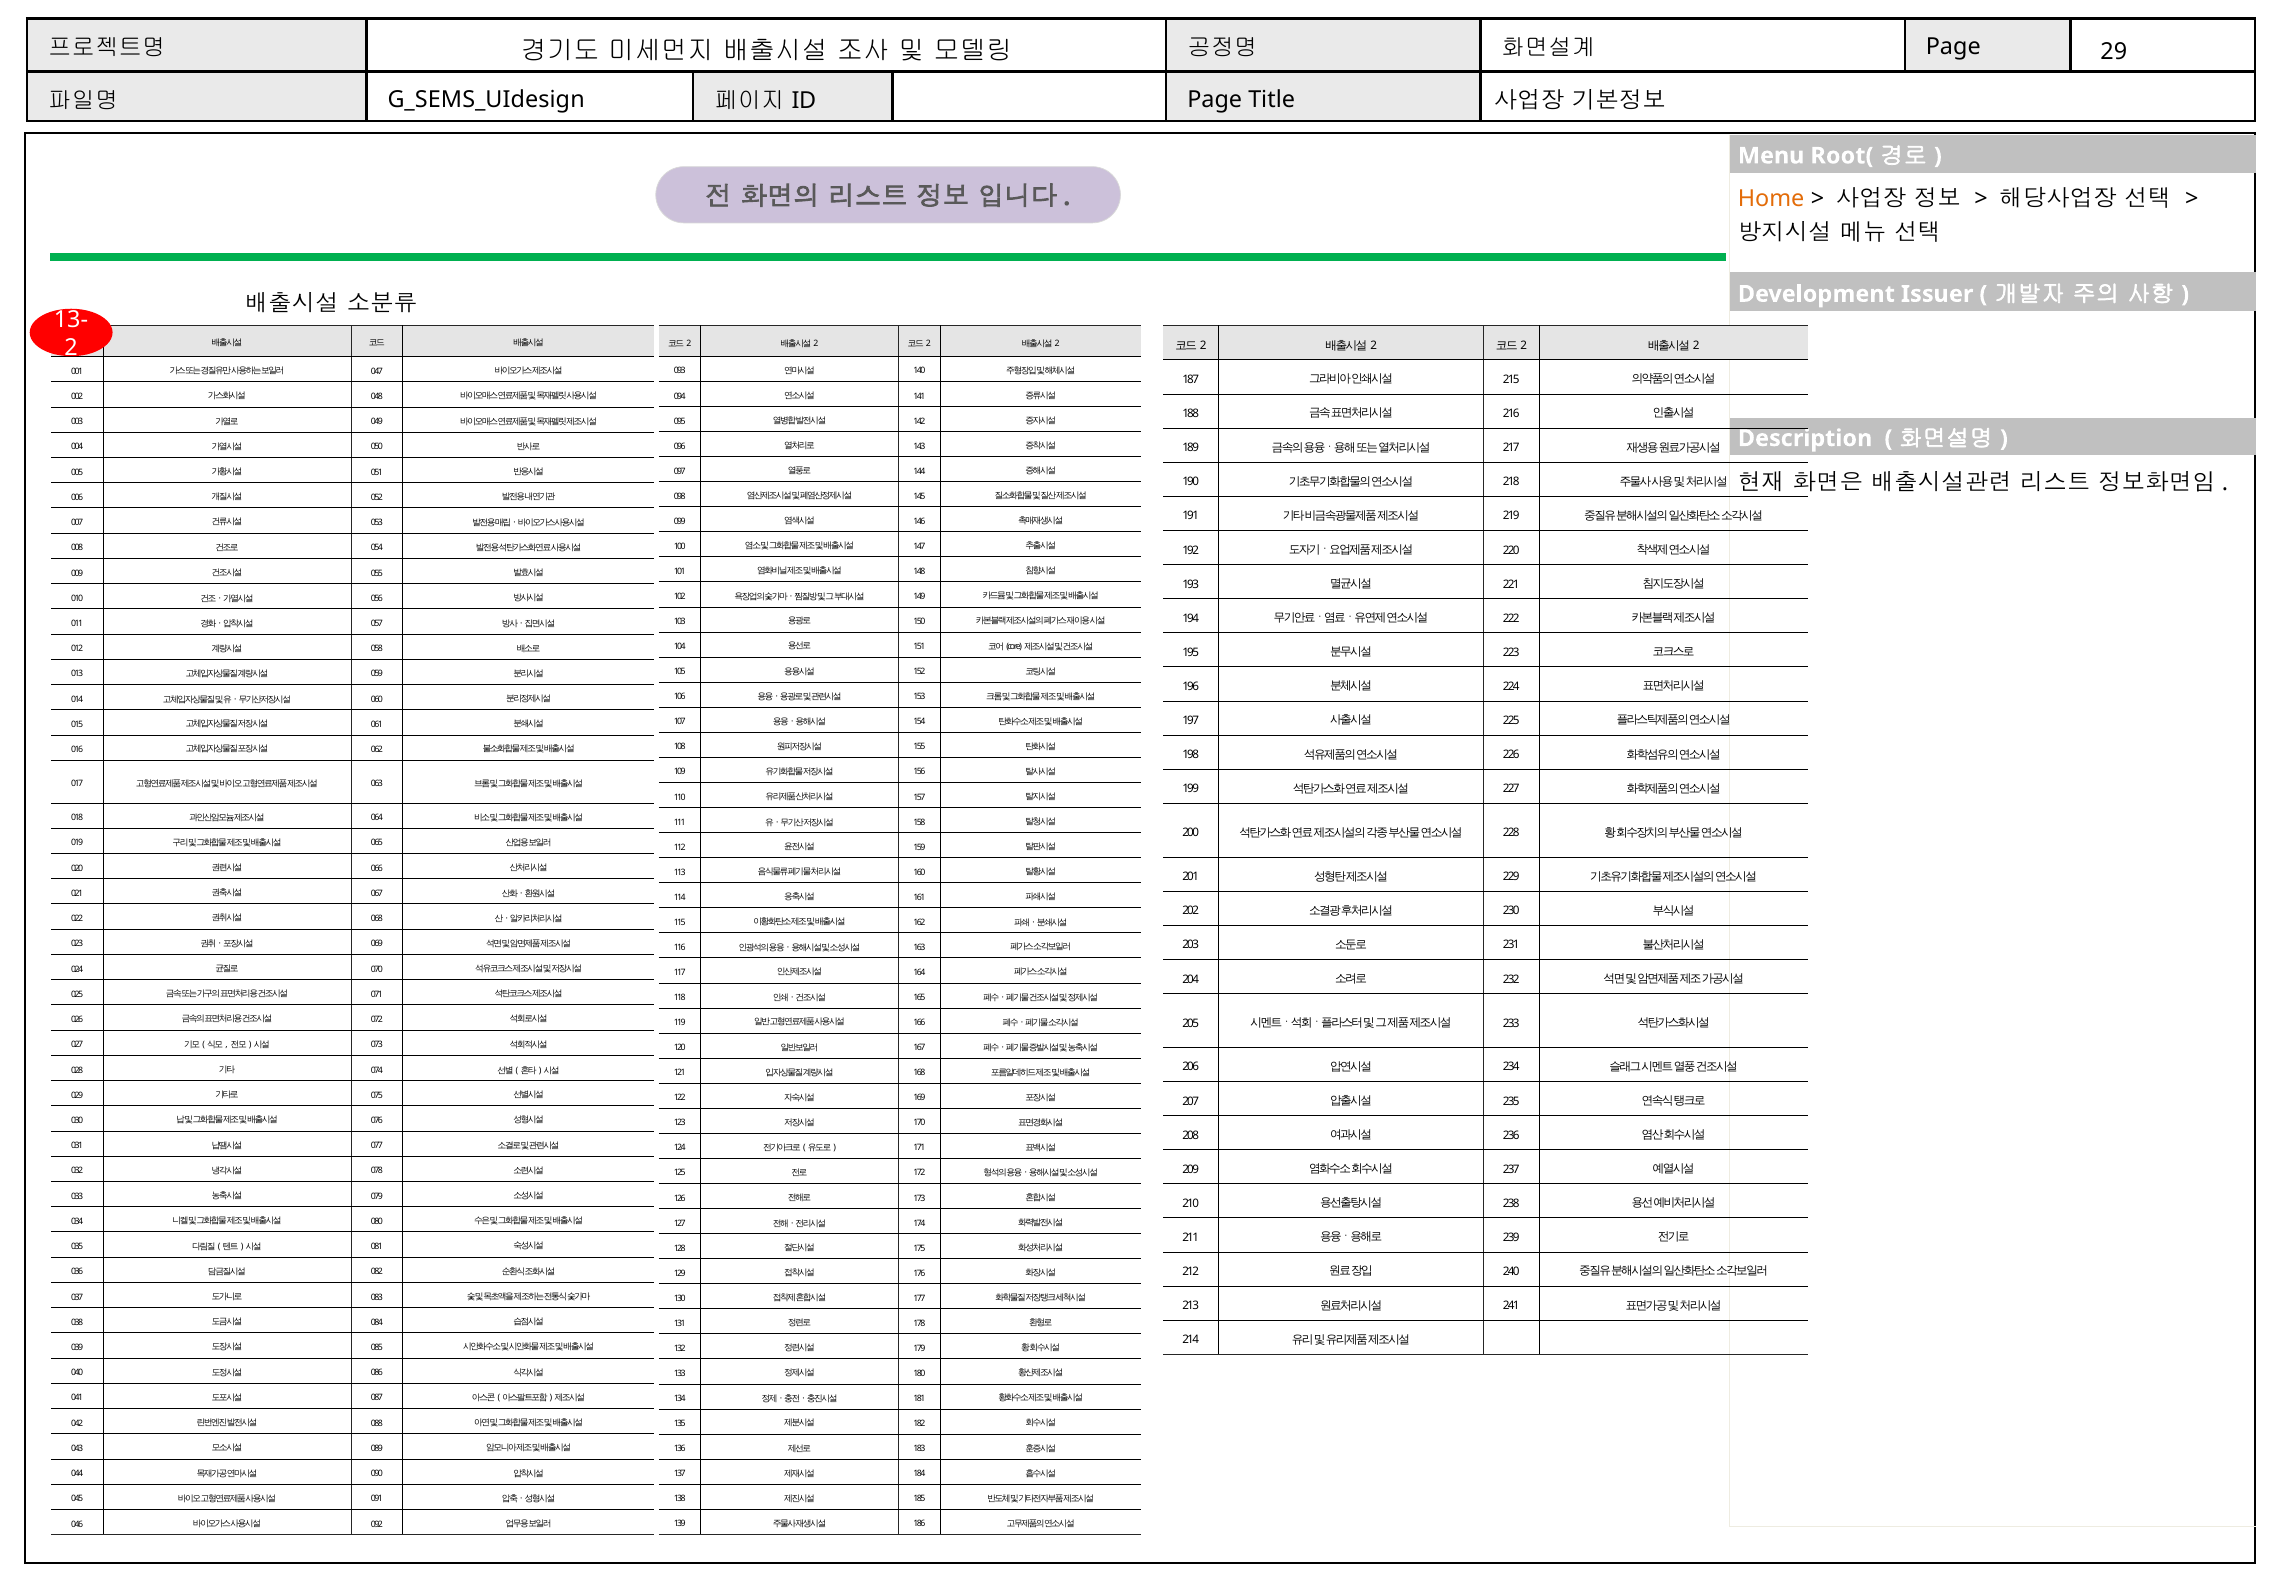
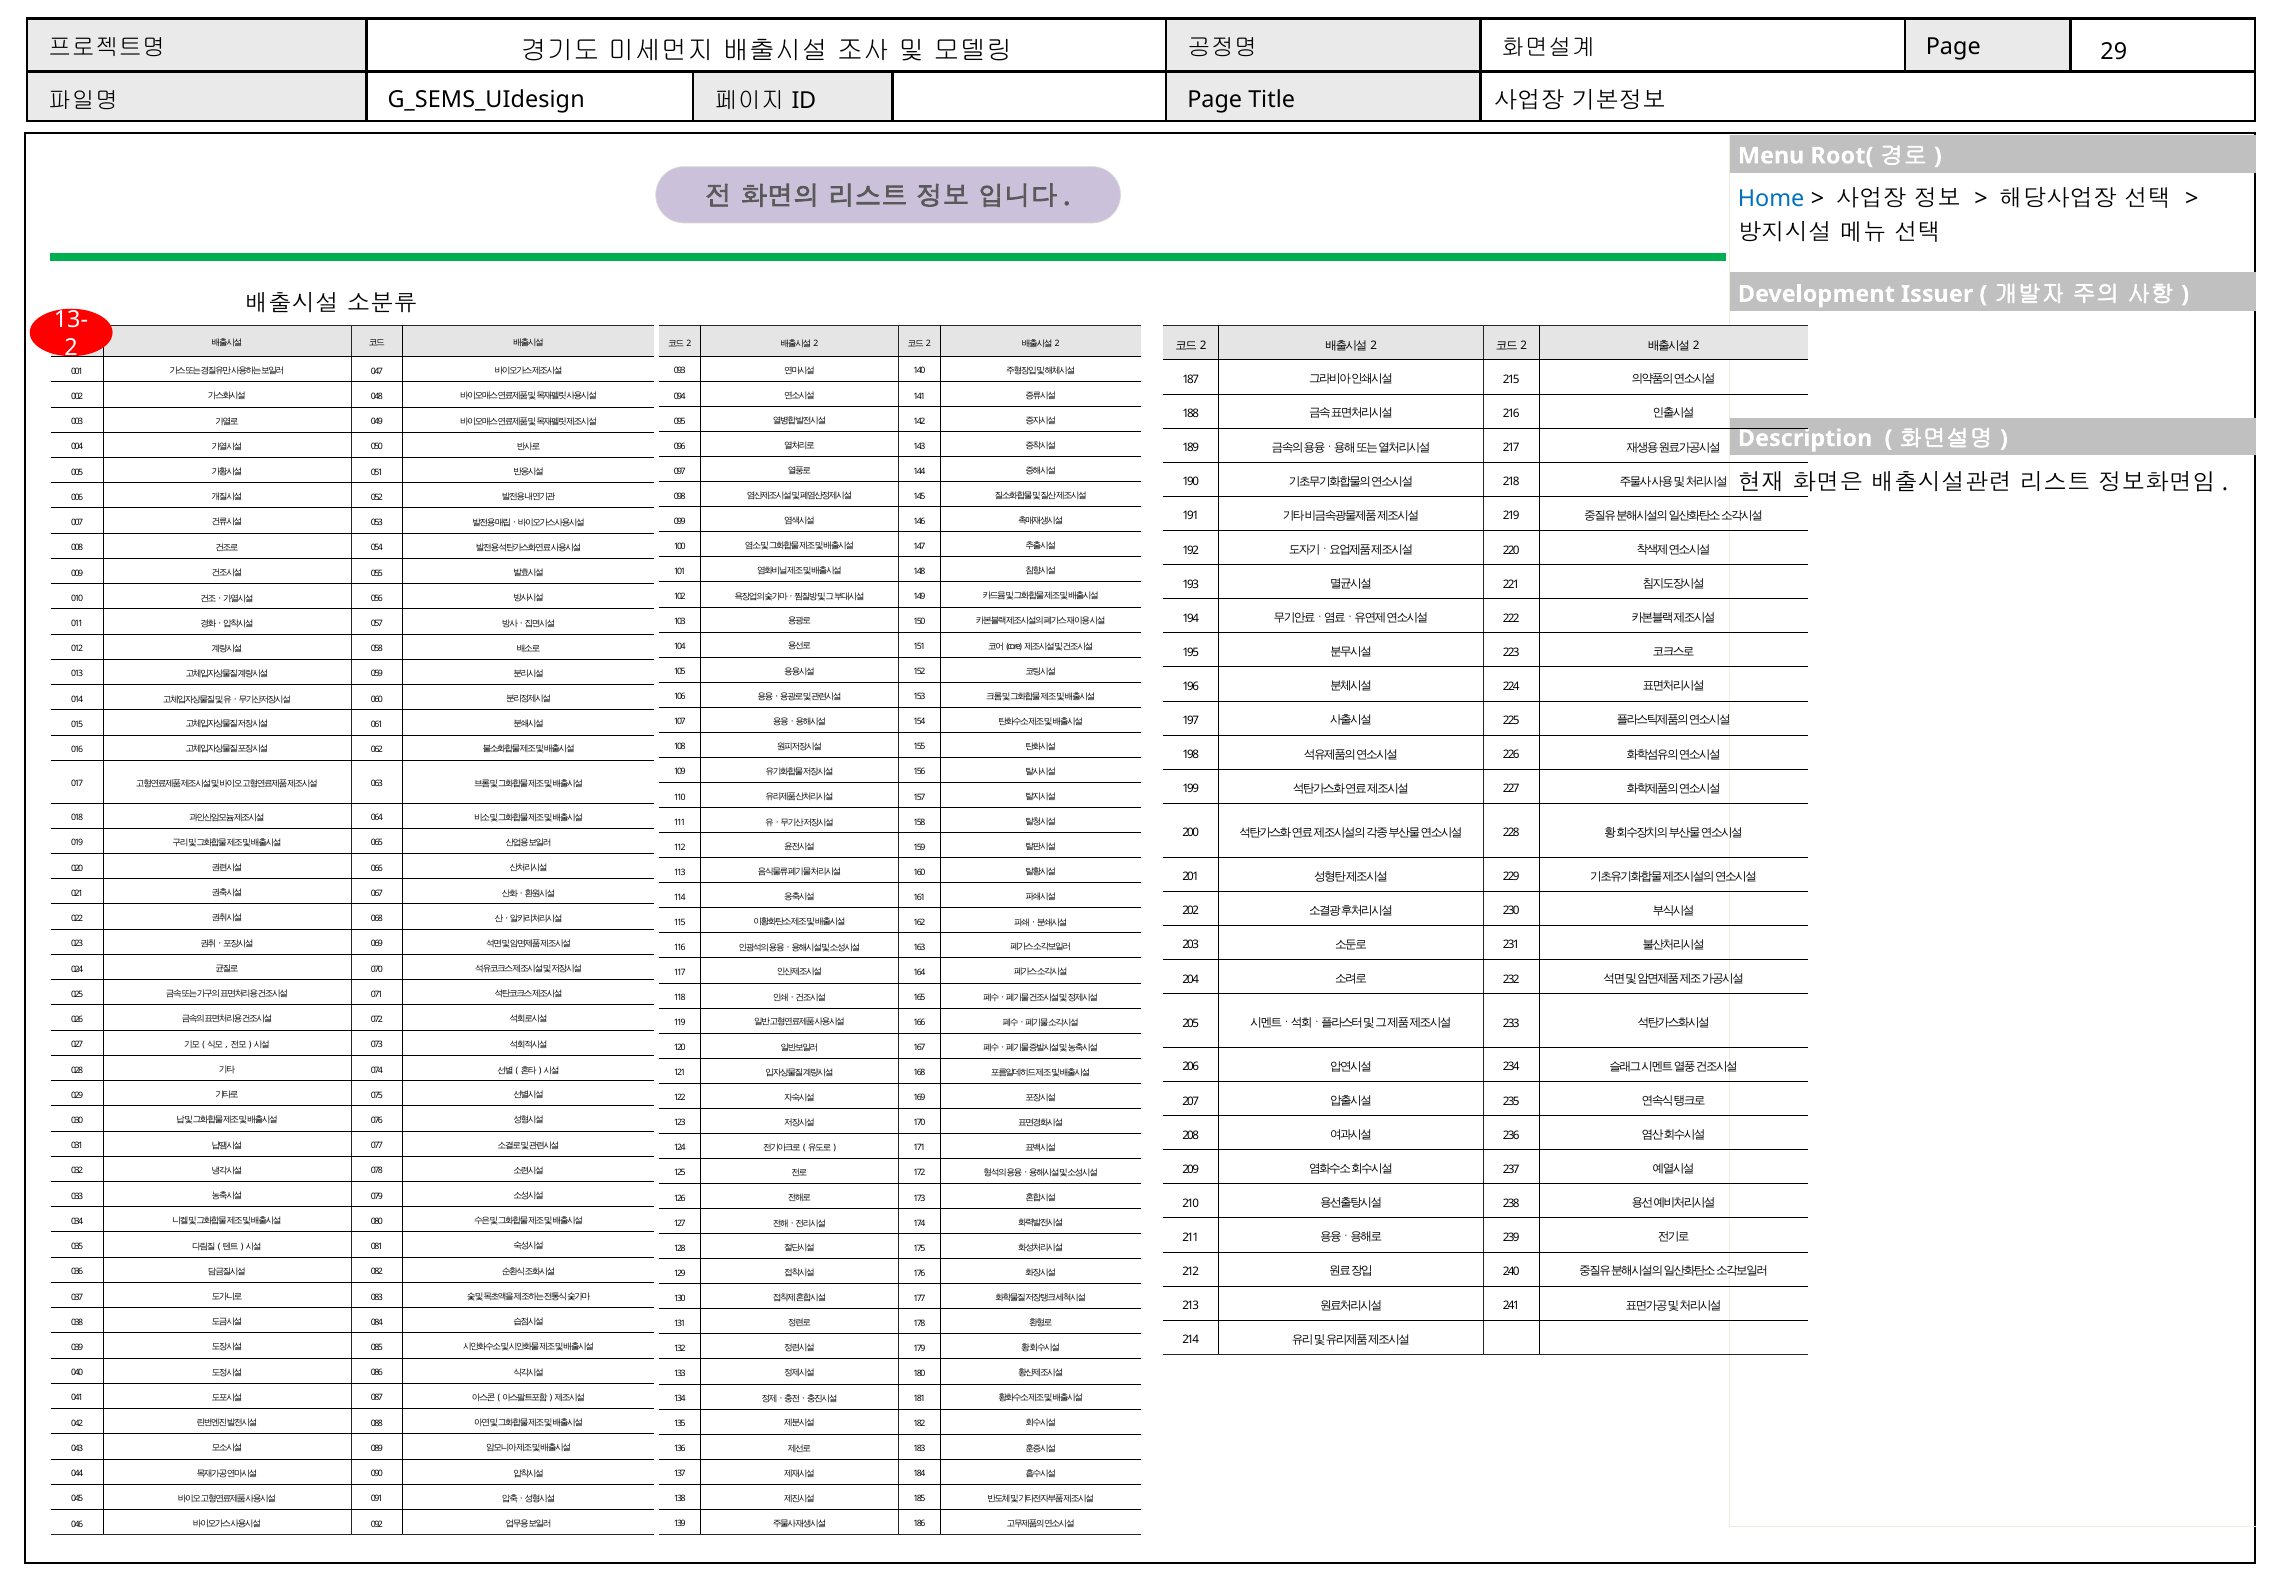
Home colour: orange -> blue
